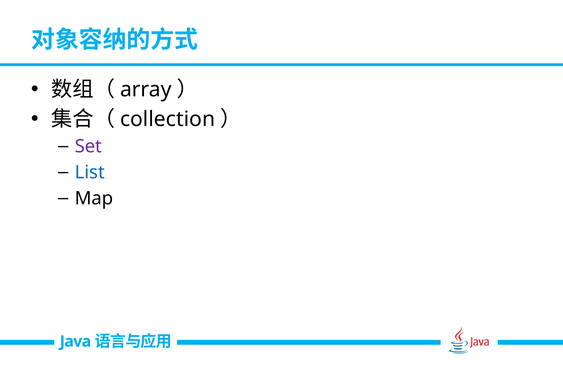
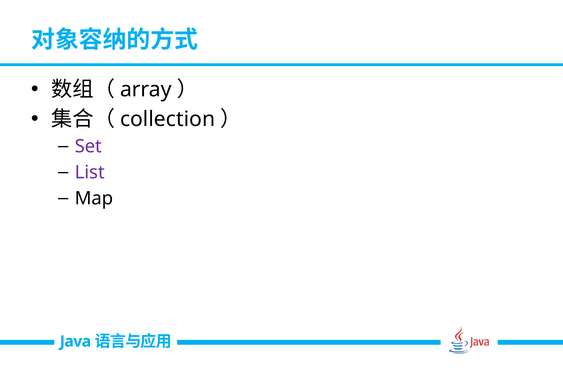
List colour: blue -> purple
